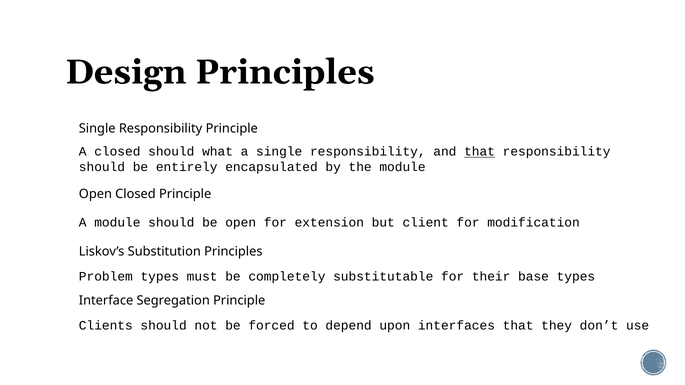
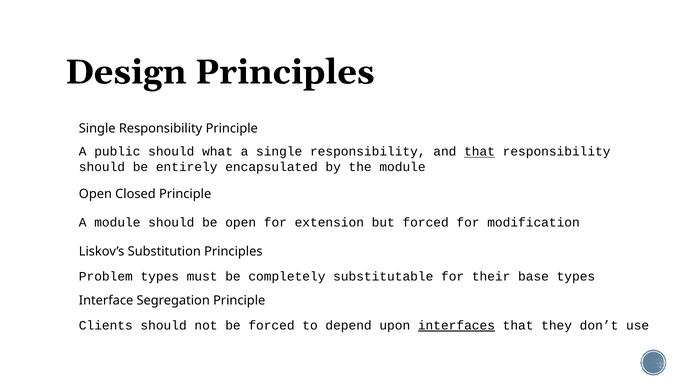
A closed: closed -> public
but client: client -> forced
interfaces underline: none -> present
